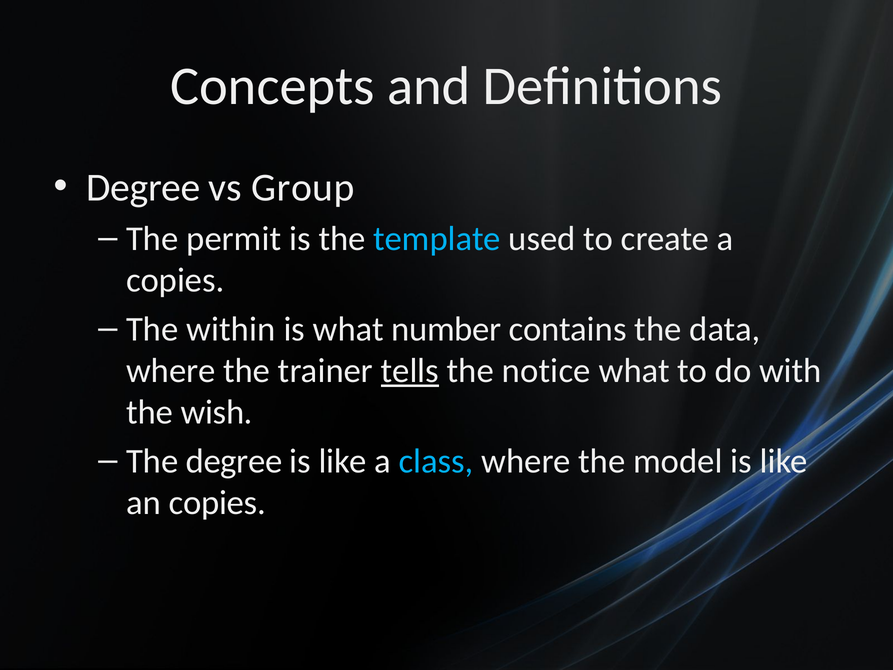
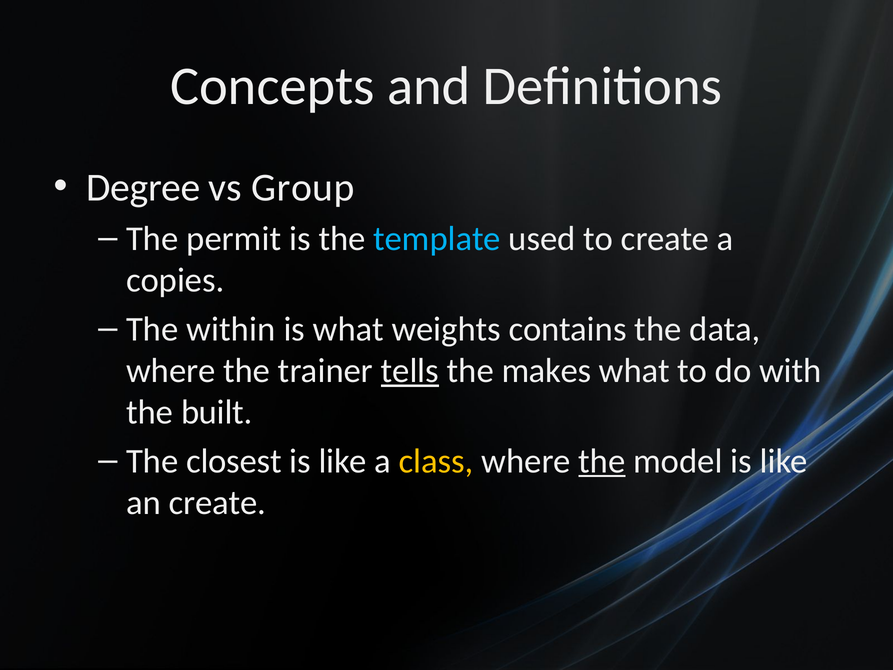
number: number -> weights
notice: notice -> makes
wish: wish -> built
The degree: degree -> closest
class colour: light blue -> yellow
the at (602, 461) underline: none -> present
an copies: copies -> create
